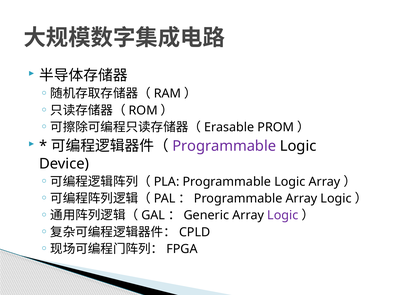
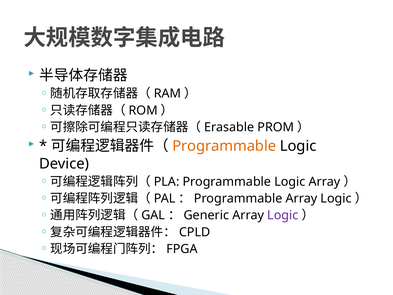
Programmable at (224, 146) colour: purple -> orange
